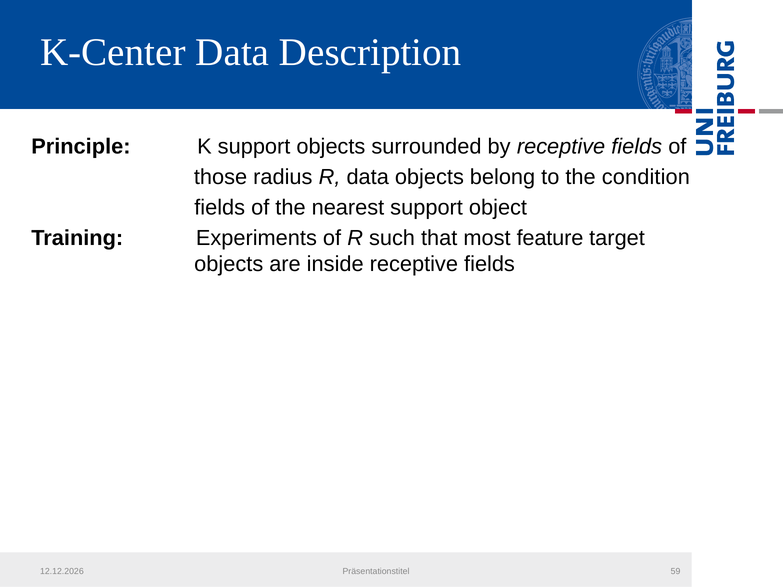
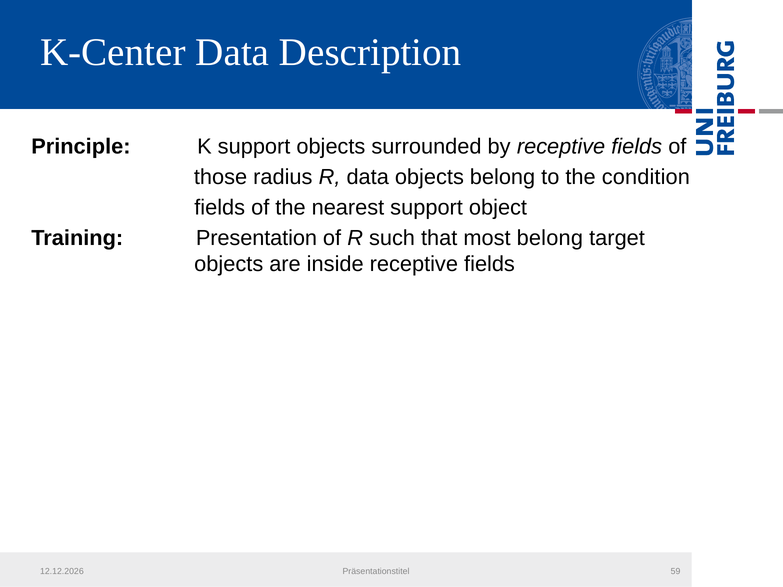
Experiments: Experiments -> Presentation
most feature: feature -> belong
